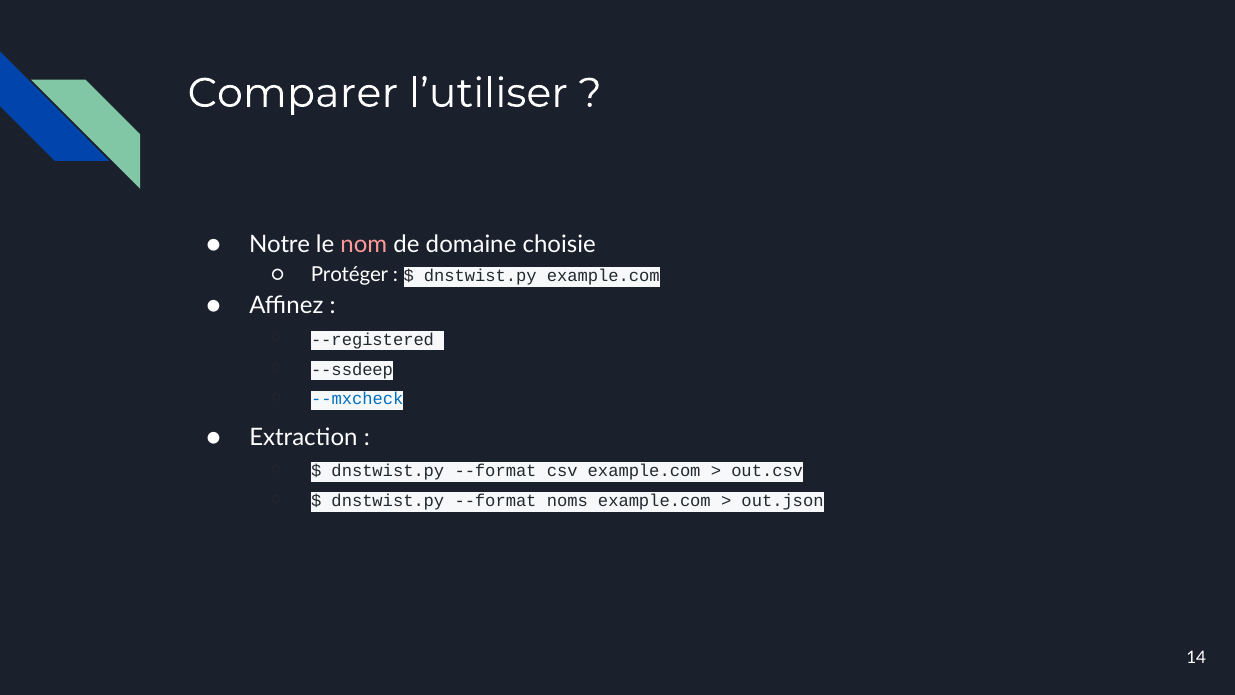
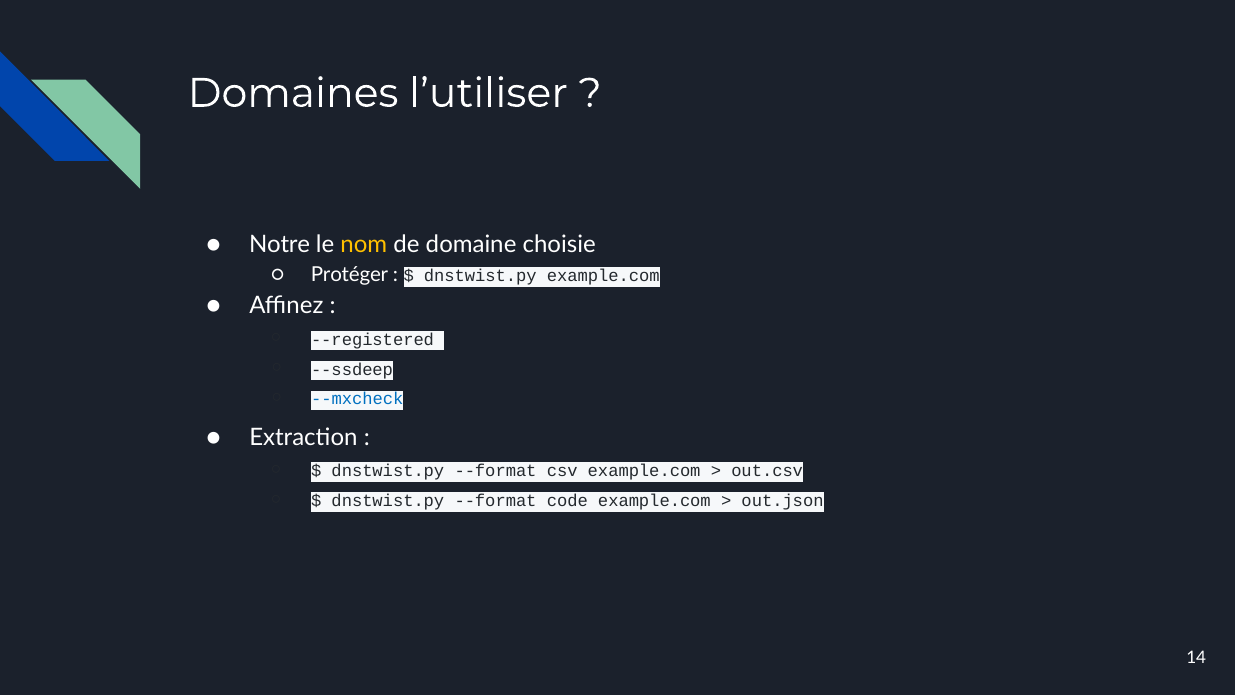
Comparer: Comparer -> Domaines
nom colour: pink -> yellow
noms: noms -> code
